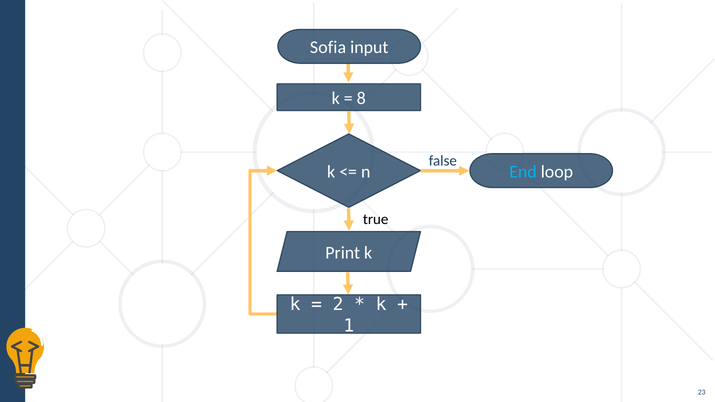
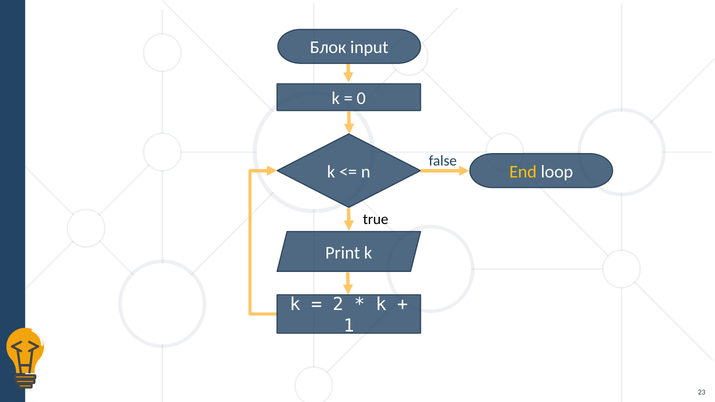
Sofia: Sofia -> Блок
8: 8 -> 0
End colour: light blue -> yellow
